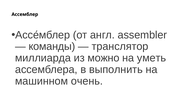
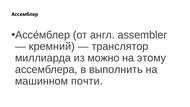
команды: команды -> кремний
уметь: уметь -> этому
очень: очень -> почти
